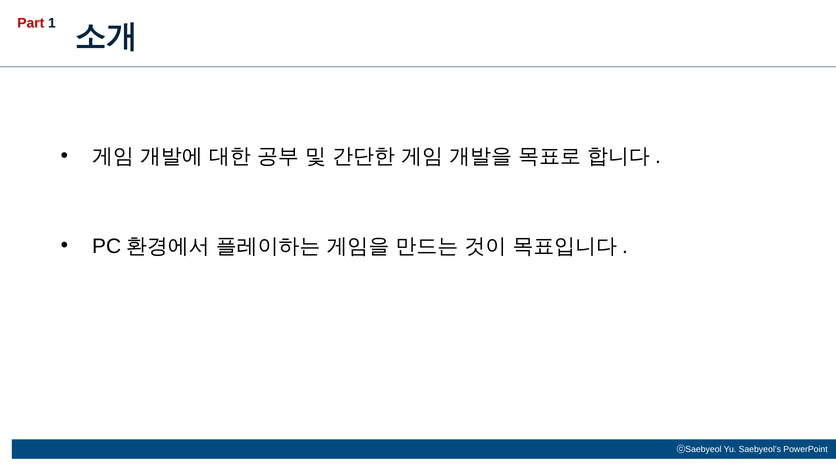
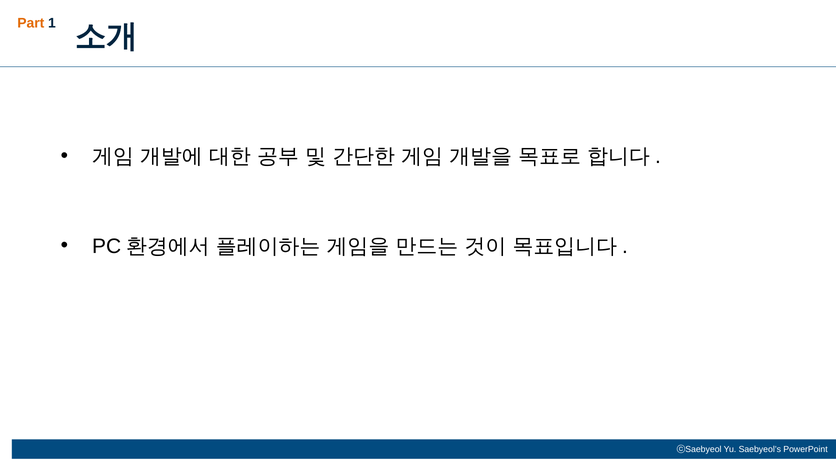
Part colour: red -> orange
